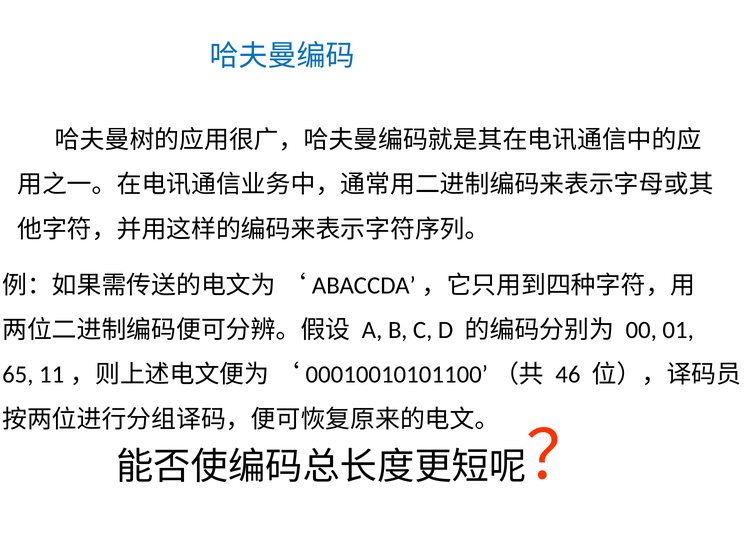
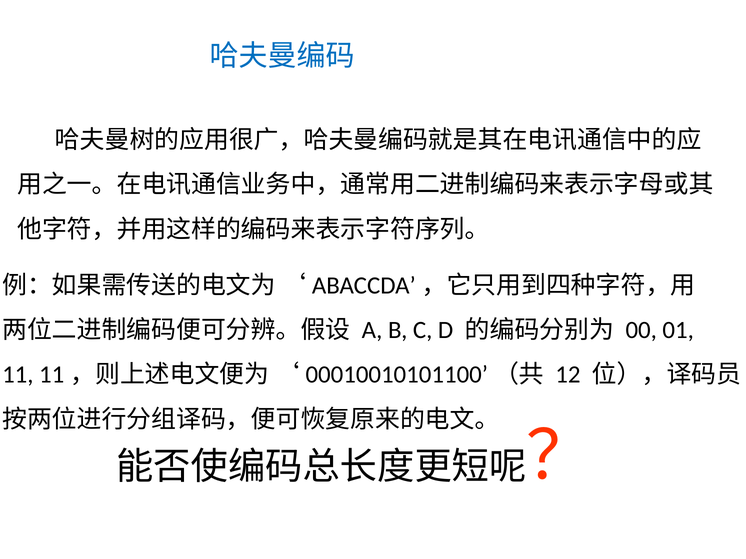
65: 65 -> 11
46: 46 -> 12
